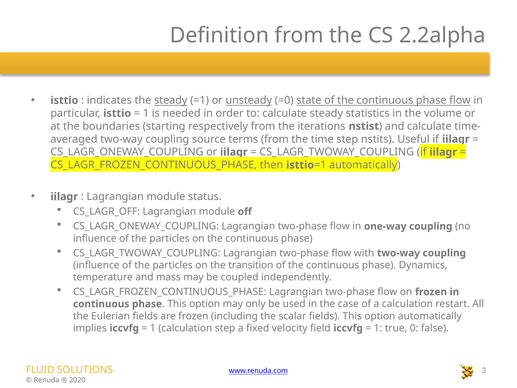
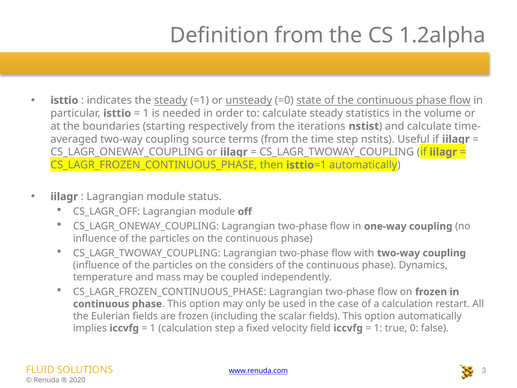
2.2alpha: 2.2alpha -> 1.2alpha
transition: transition -> considers
